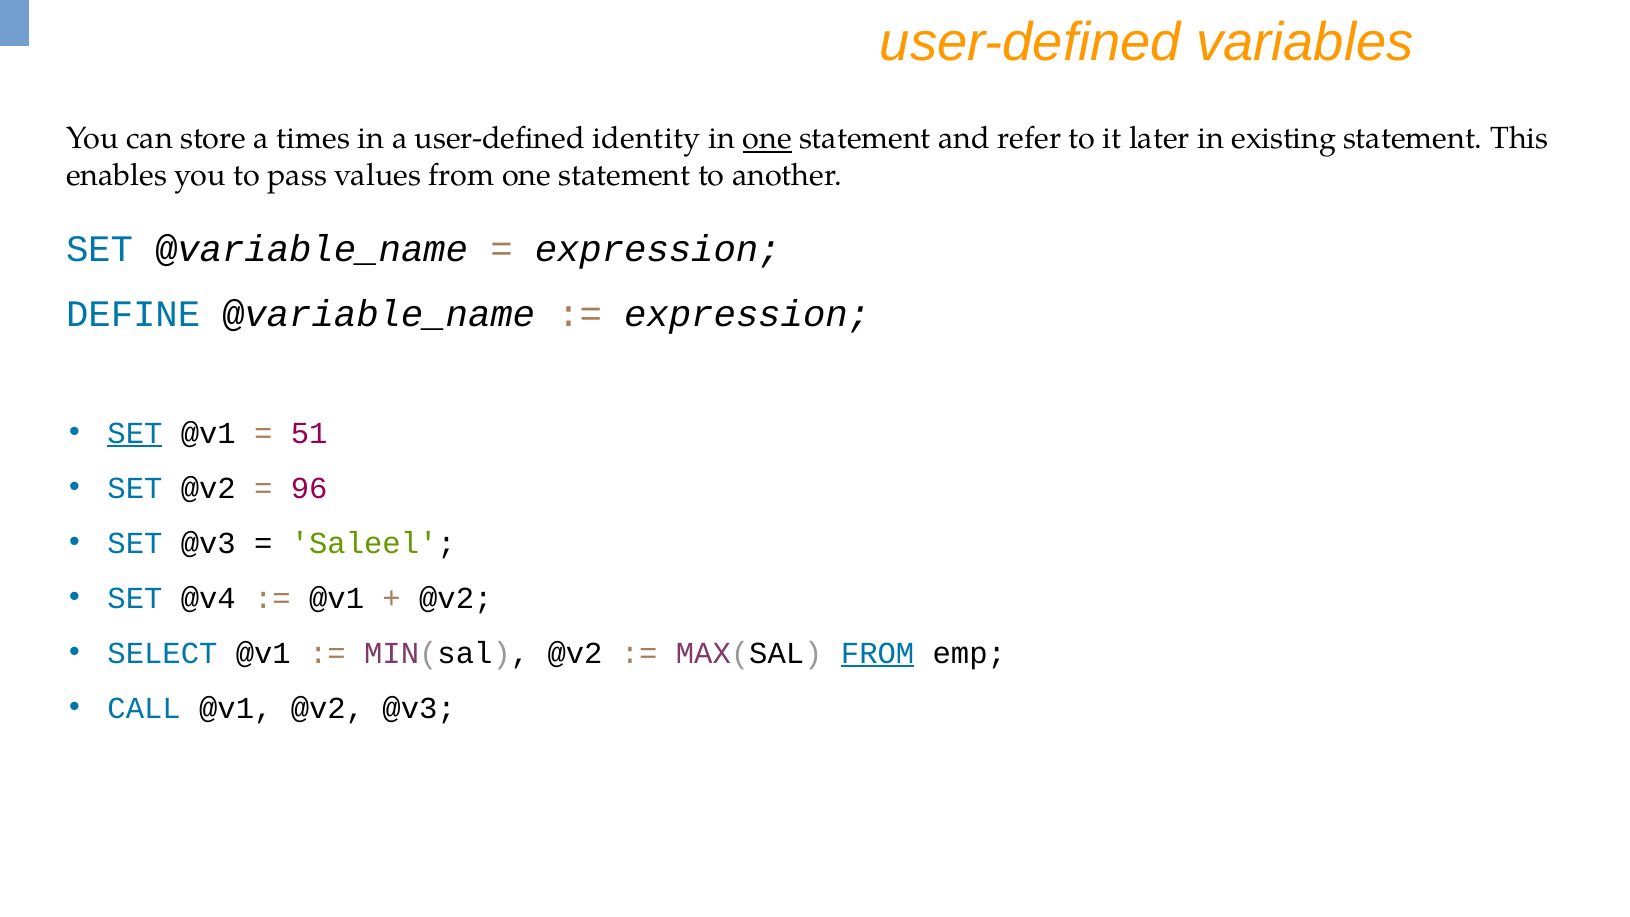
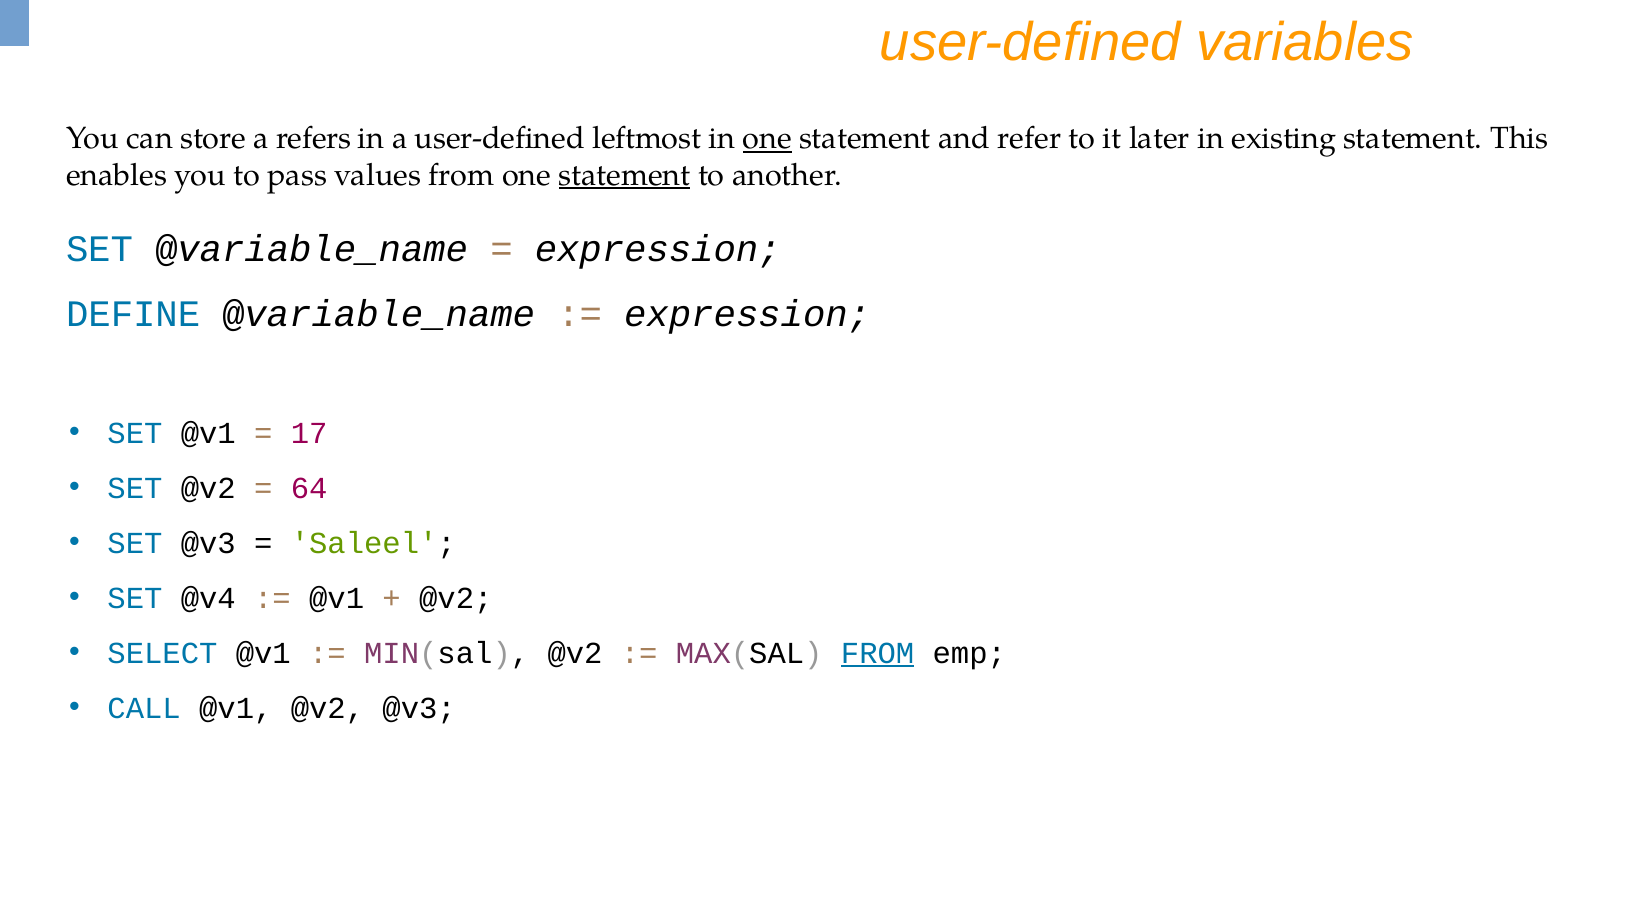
times: times -> refers
identity: identity -> leftmost
statement at (625, 175) underline: none -> present
SET at (135, 433) underline: present -> none
51: 51 -> 17
96: 96 -> 64
